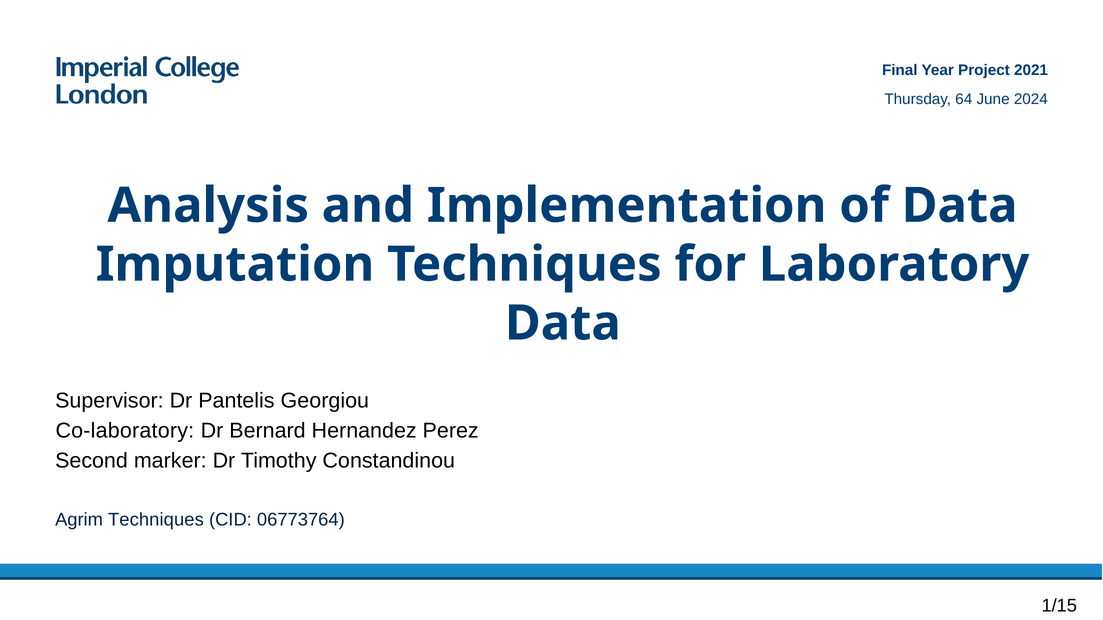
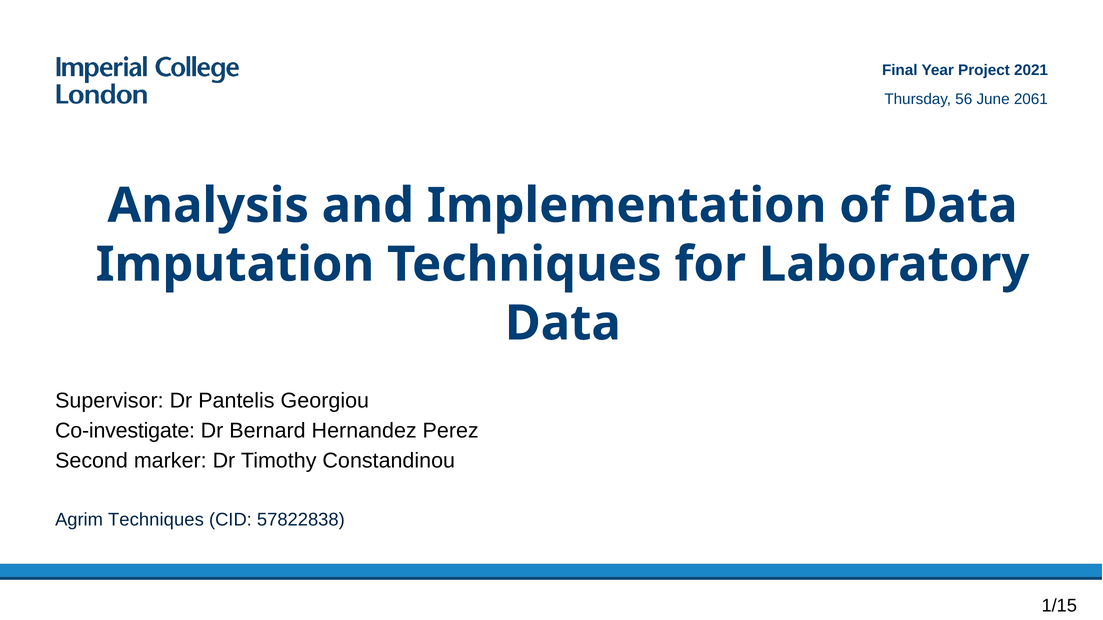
64: 64 -> 56
2024: 2024 -> 2061
Co-laboratory: Co-laboratory -> Co-investigate
06773764: 06773764 -> 57822838
